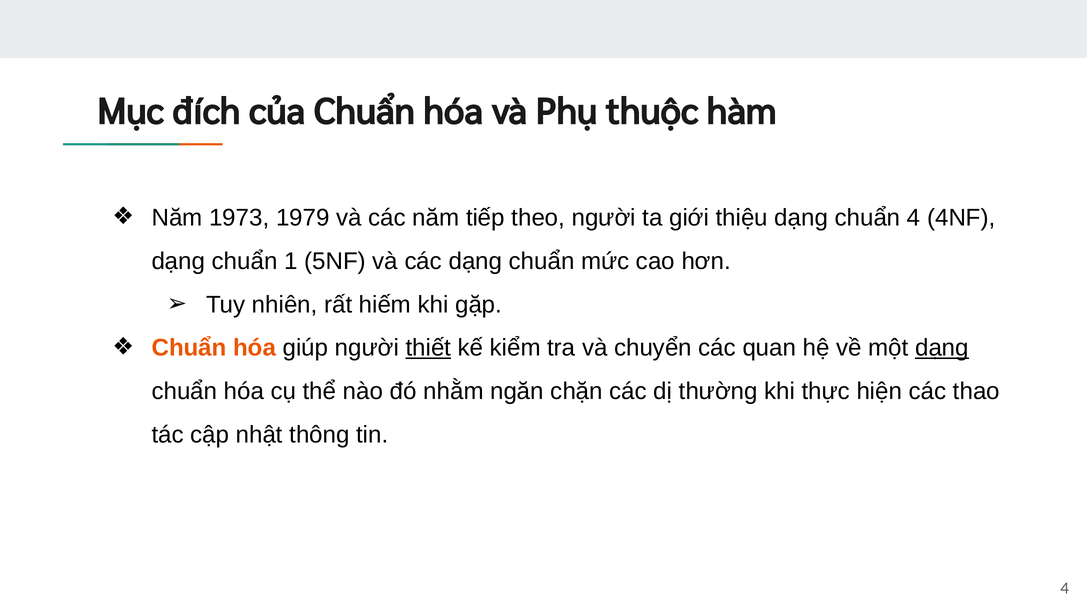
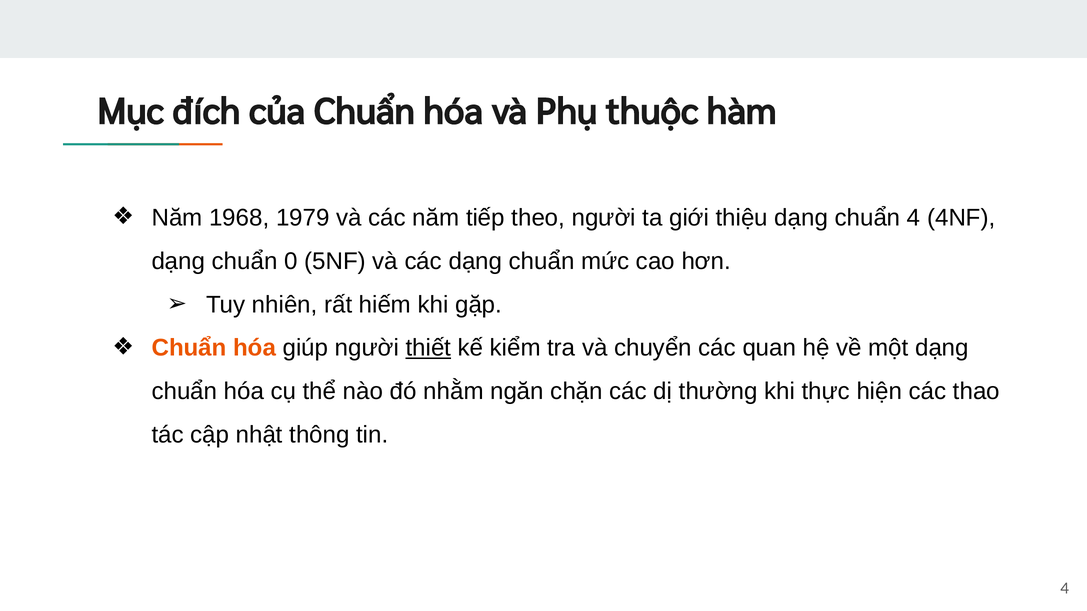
1973: 1973 -> 1968
1: 1 -> 0
dạng at (942, 348) underline: present -> none
